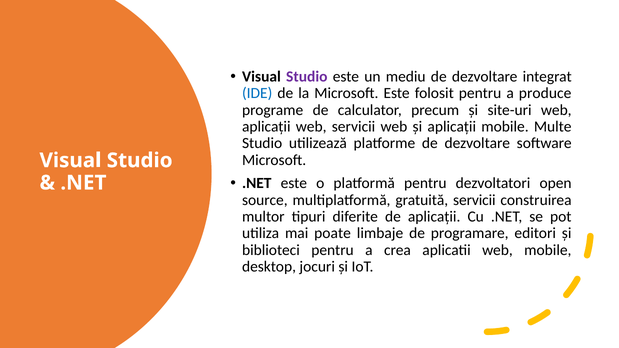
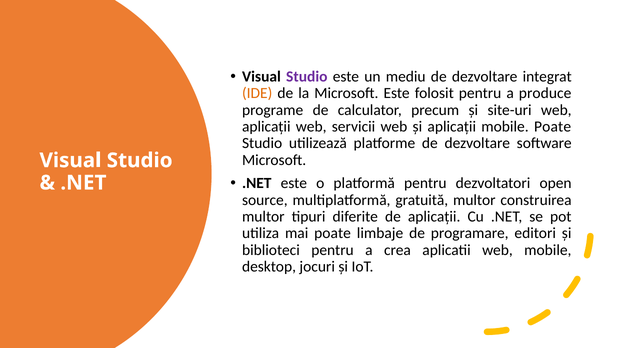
IDE colour: blue -> orange
mobile Multe: Multe -> Poate
gratuită servicii: servicii -> multor
